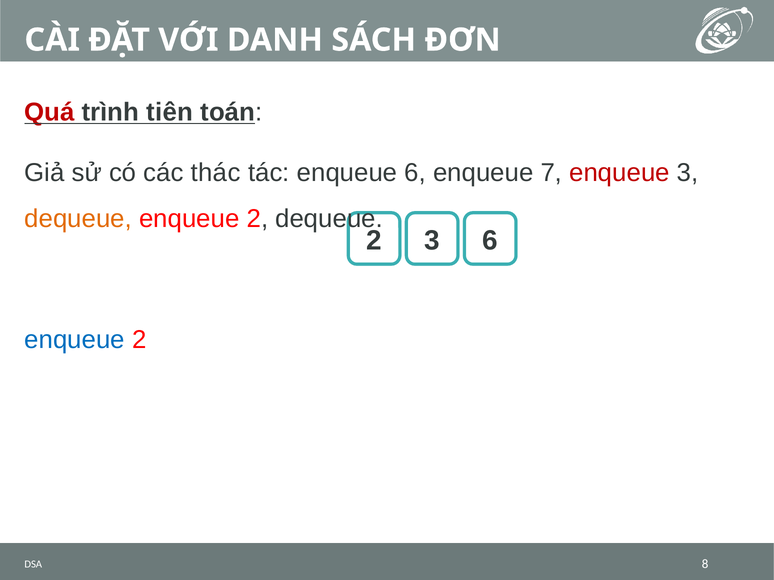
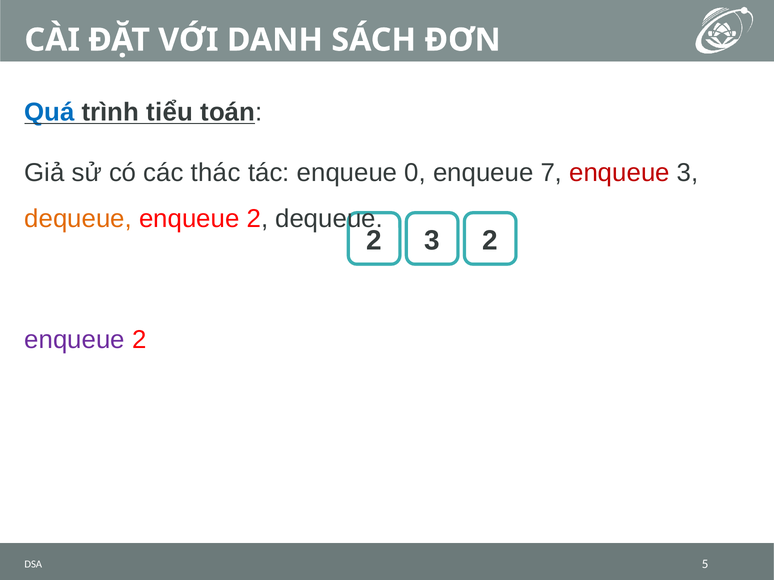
Quá colour: red -> blue
tiên: tiên -> tiểu
enqueue 6: 6 -> 0
3 6: 6 -> 2
enqueue at (75, 340) colour: blue -> purple
8: 8 -> 5
